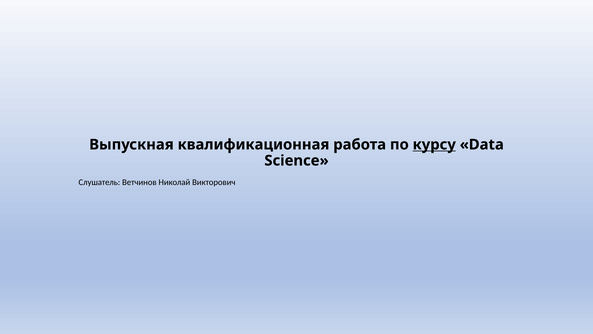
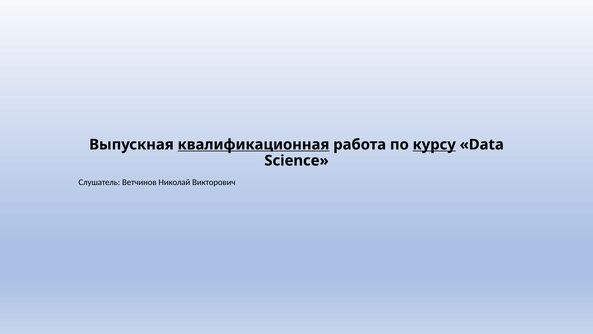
квалификационная underline: none -> present
